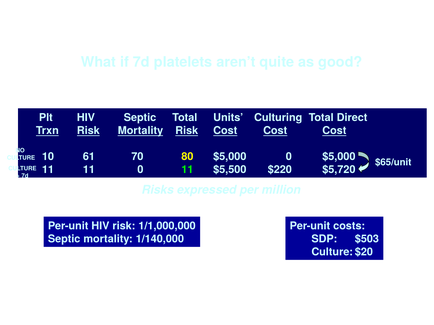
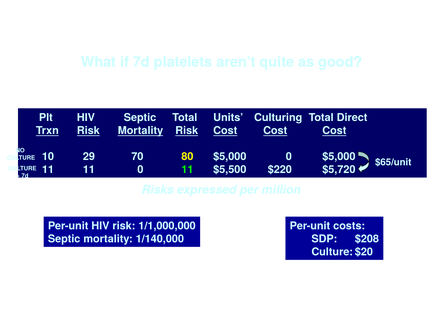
61: 61 -> 29
$503: $503 -> $208
